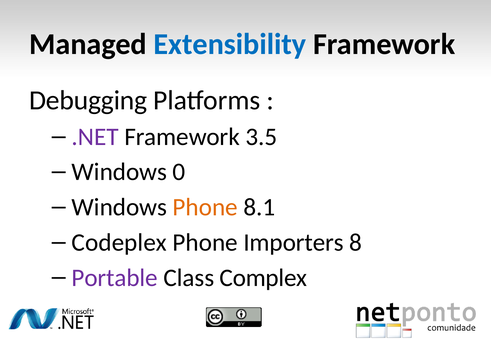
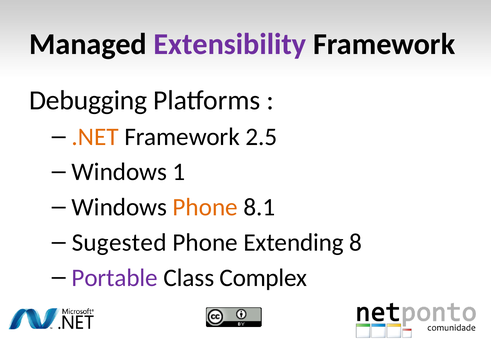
Extensibility colour: blue -> purple
.NET colour: purple -> orange
3.5: 3.5 -> 2.5
0: 0 -> 1
Codeplex: Codeplex -> Sugested
Importers: Importers -> Extending
